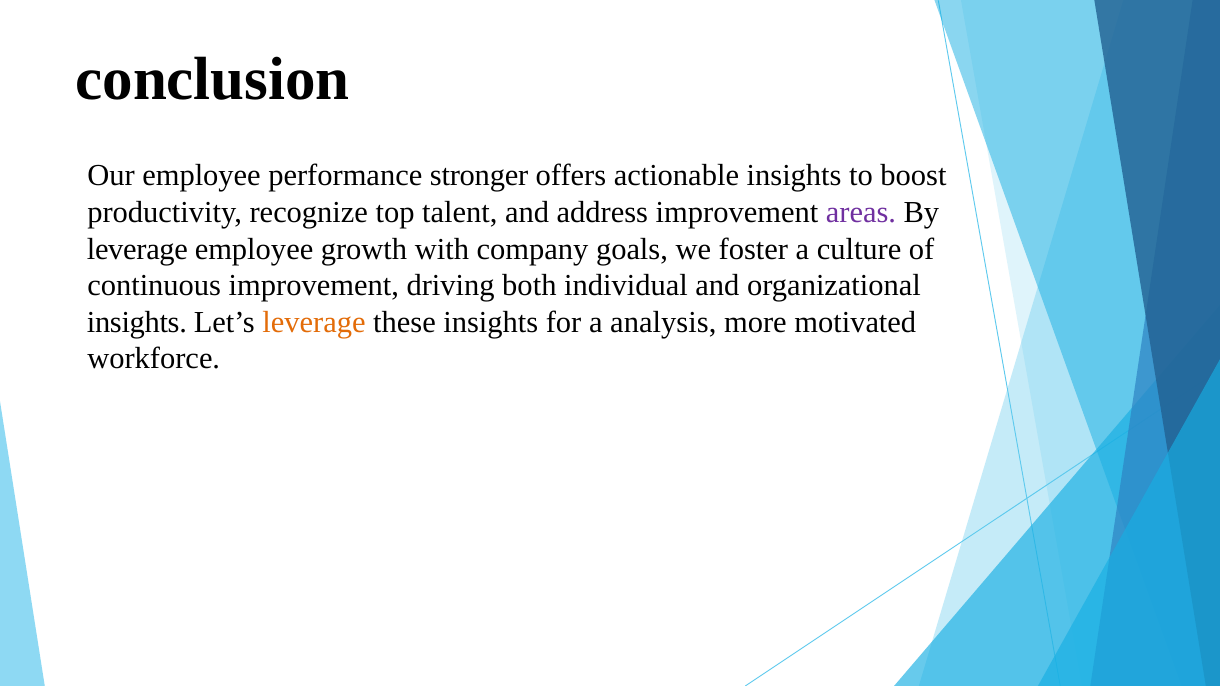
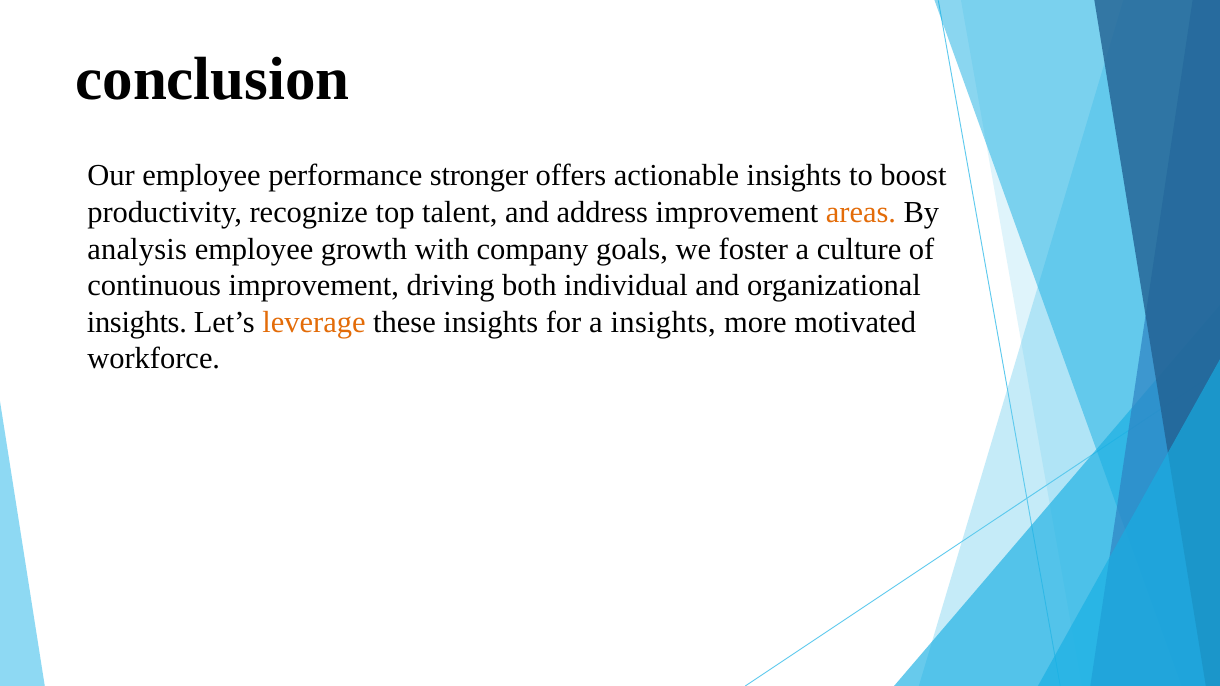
areas colour: purple -> orange
leverage at (137, 249): leverage -> analysis
a analysis: analysis -> insights
